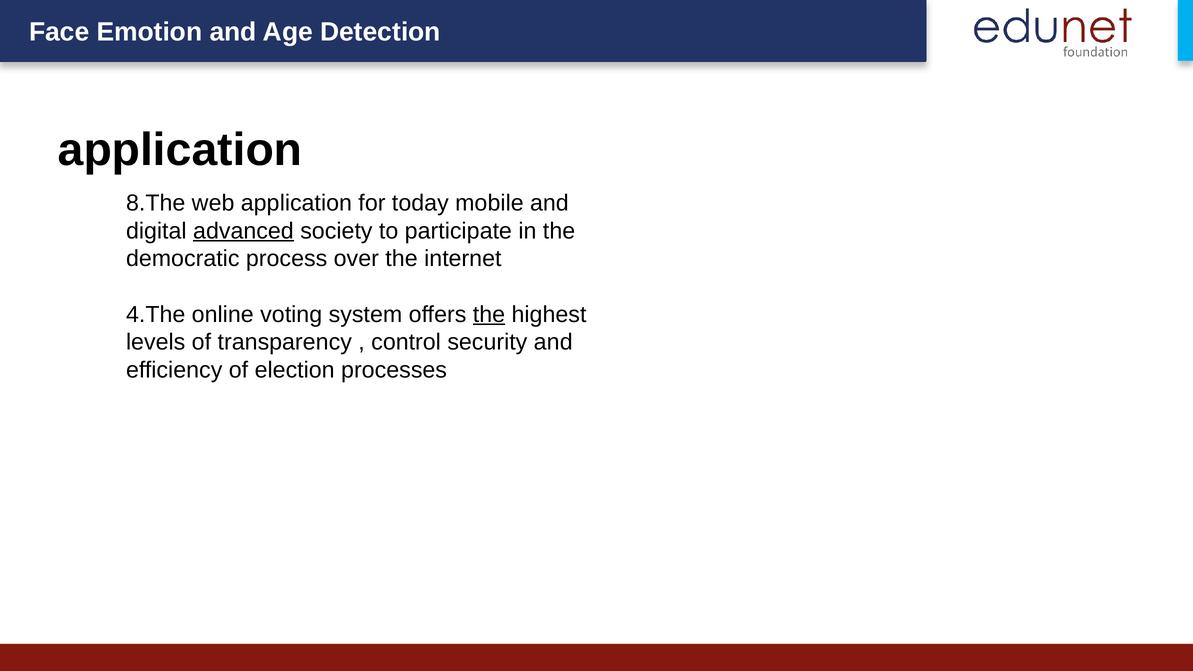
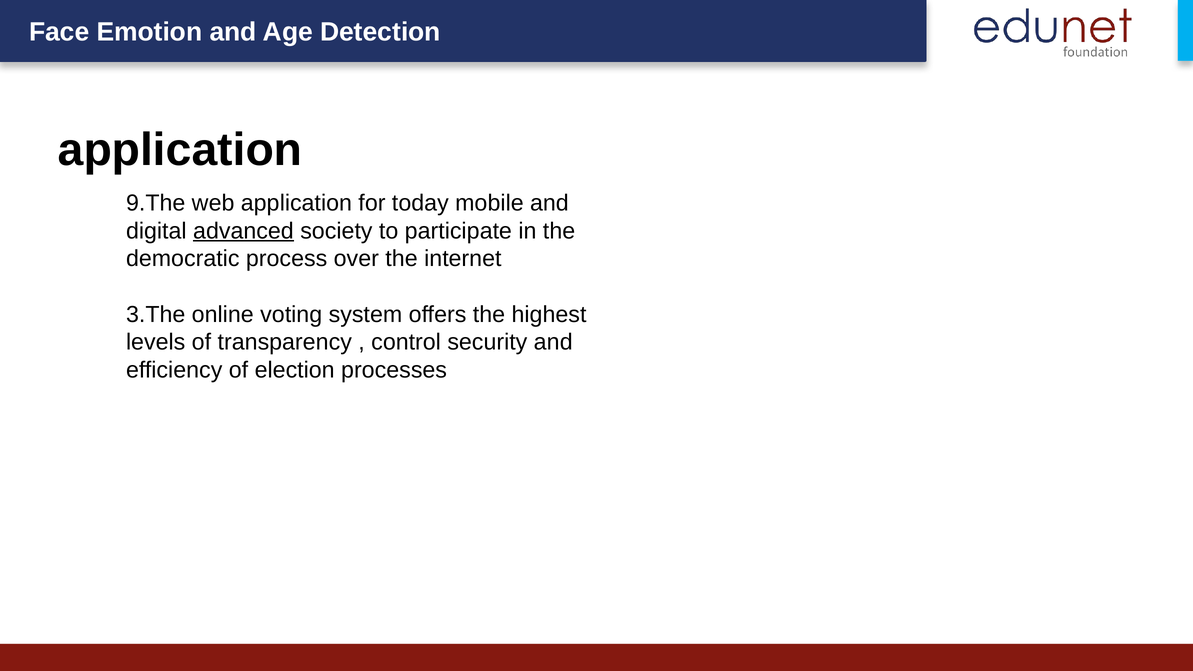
8.The: 8.The -> 9.The
4.The: 4.The -> 3.The
the at (489, 314) underline: present -> none
